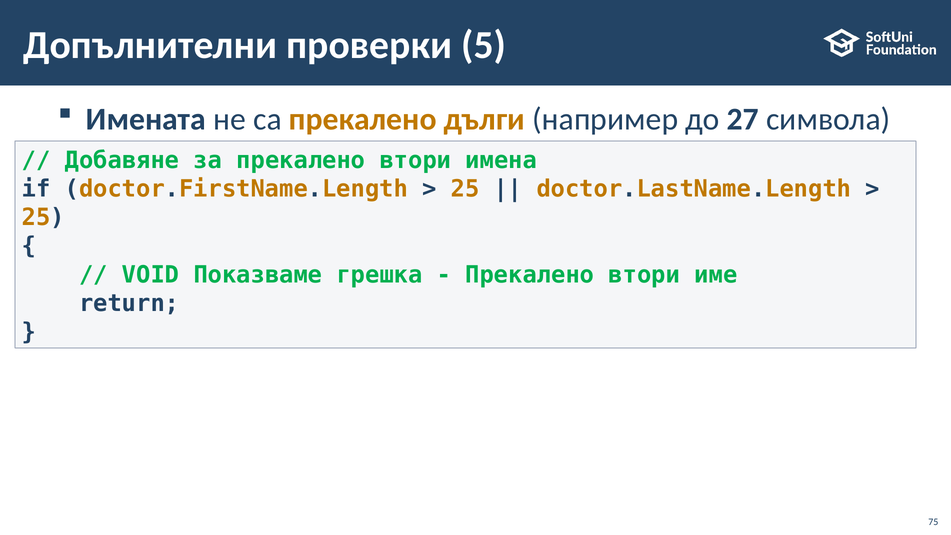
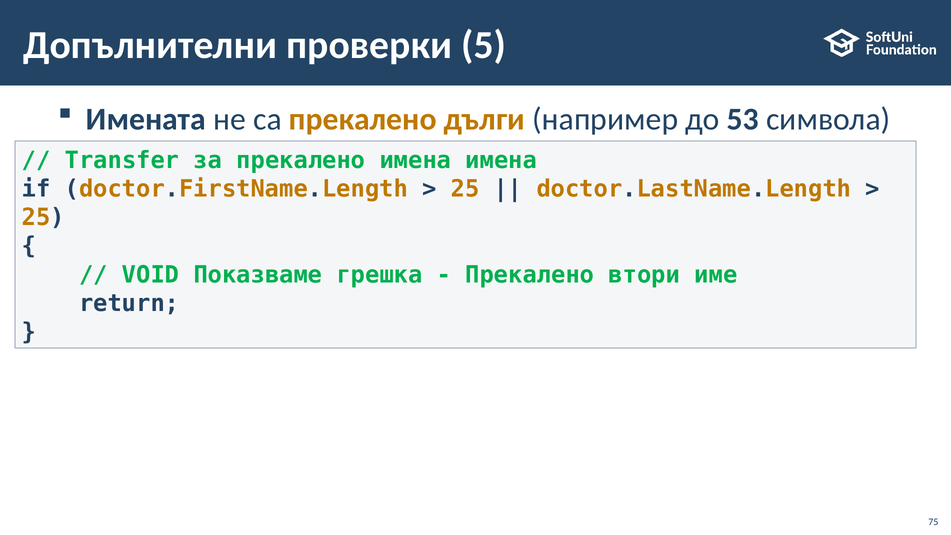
27: 27 -> 53
Добавяне: Добавяне -> Transfer
за прекалено втори: втори -> имена
